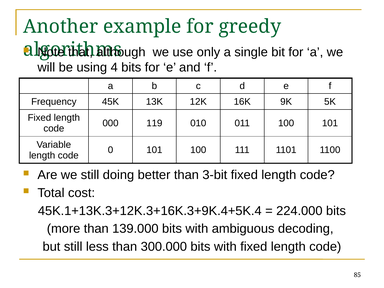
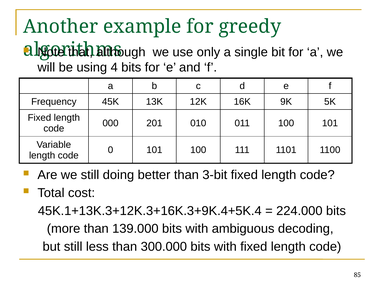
119: 119 -> 201
